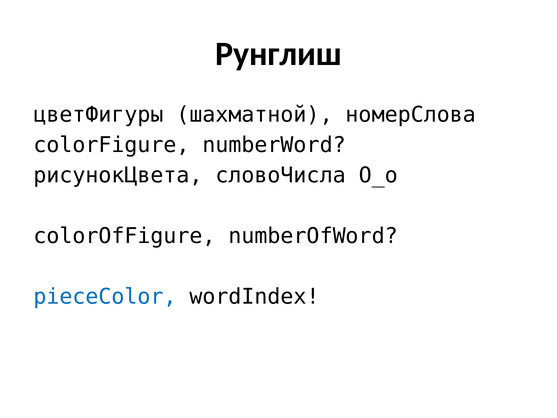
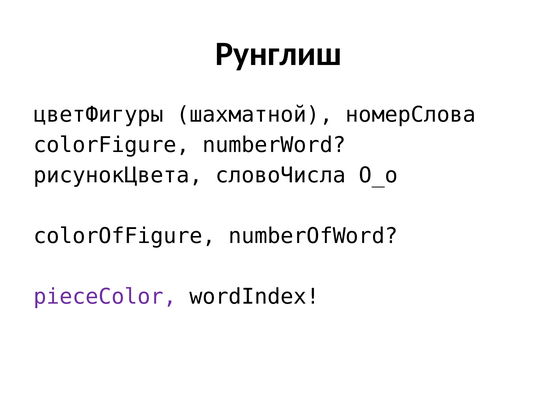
pieceColor colour: blue -> purple
